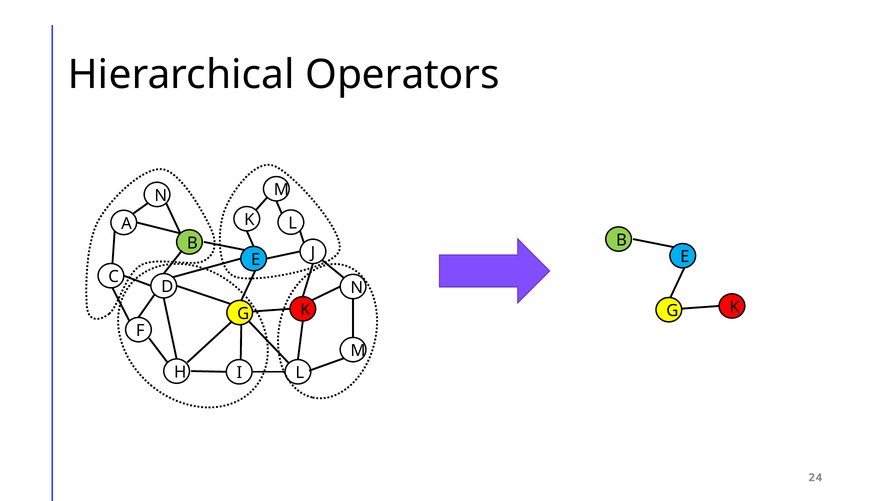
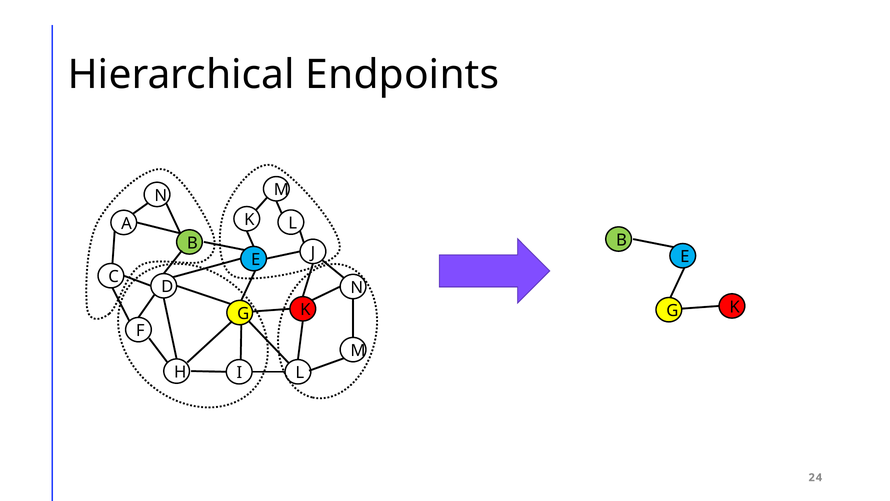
Operators: Operators -> Endpoints
